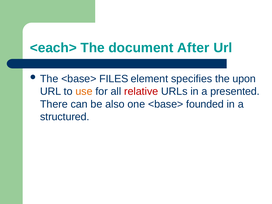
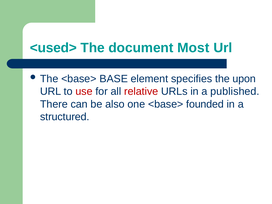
<each>: <each> -> <used>
After: After -> Most
FILES: FILES -> BASE
use colour: orange -> red
presented: presented -> published
